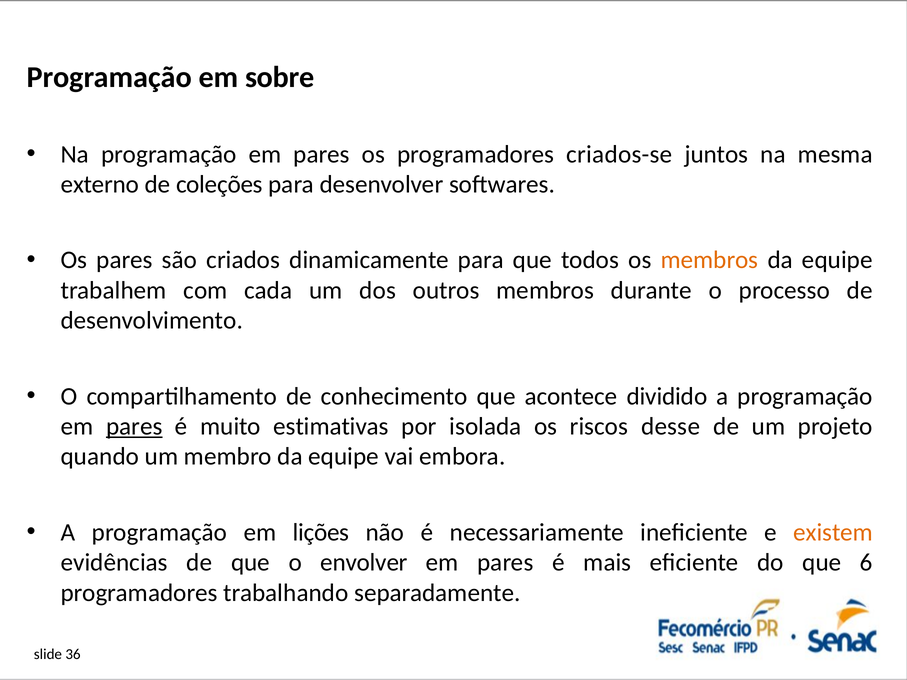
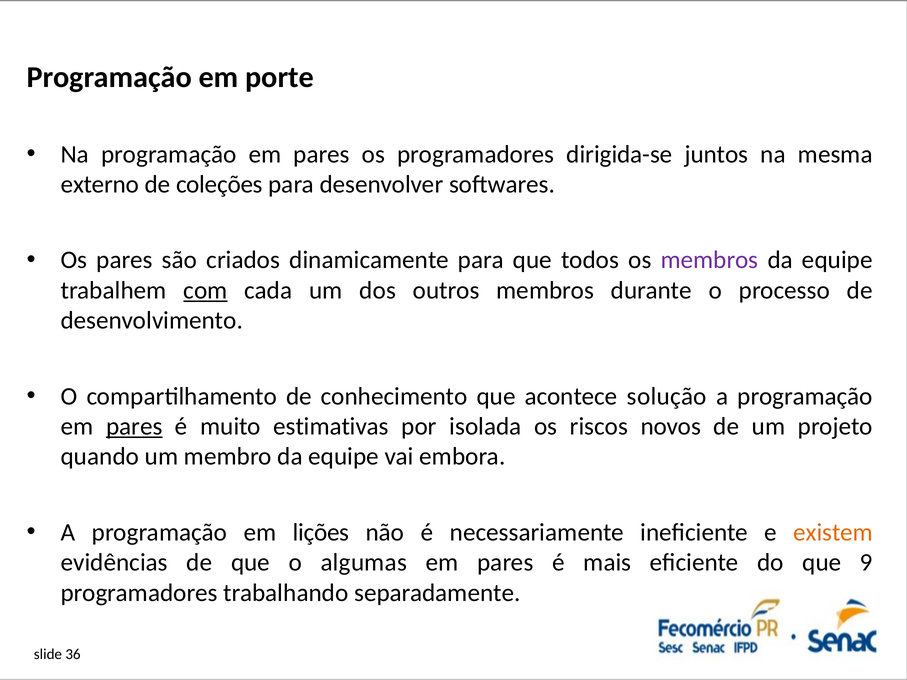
sobre: sobre -> porte
criados-se: criados-se -> dirigida-se
membros at (709, 260) colour: orange -> purple
com underline: none -> present
dividido: dividido -> solução
desse: desse -> novos
envolver: envolver -> algumas
6: 6 -> 9
